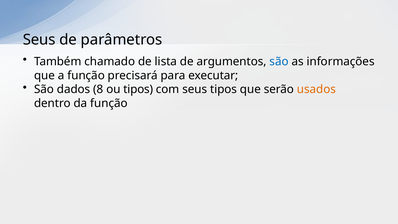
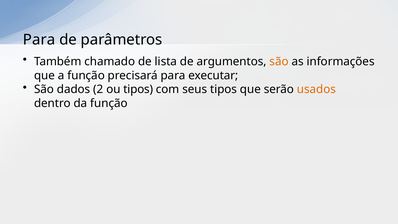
Seus at (39, 40): Seus -> Para
são at (279, 61) colour: blue -> orange
8: 8 -> 2
